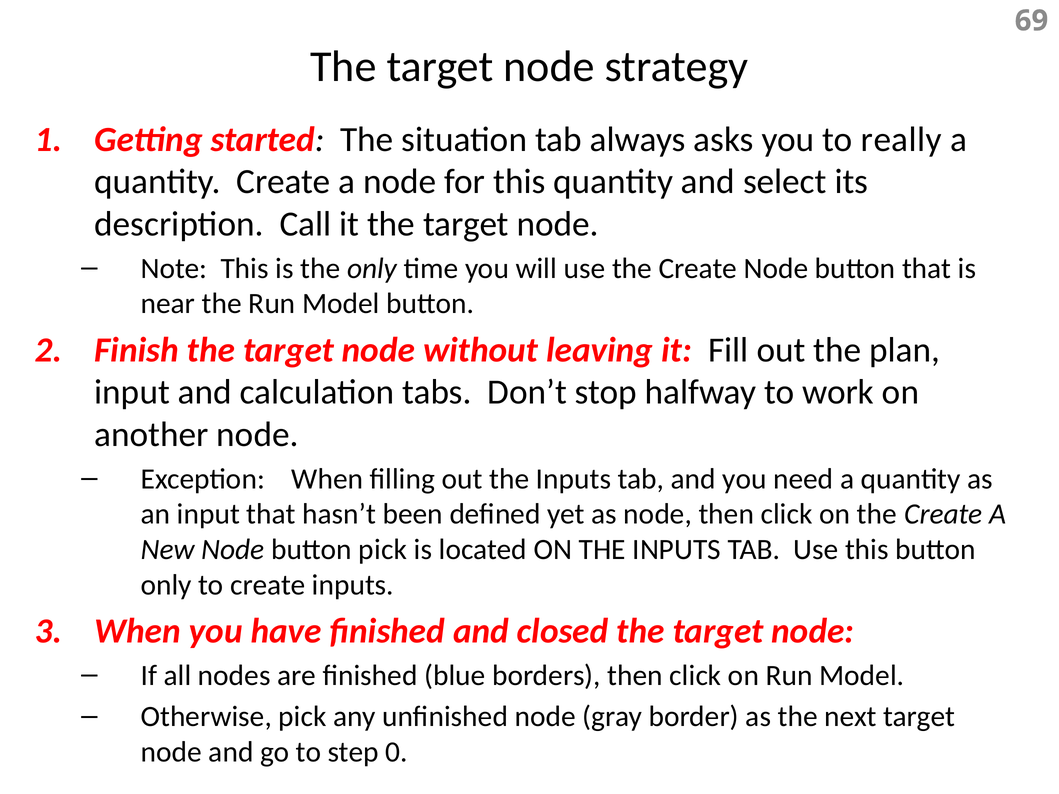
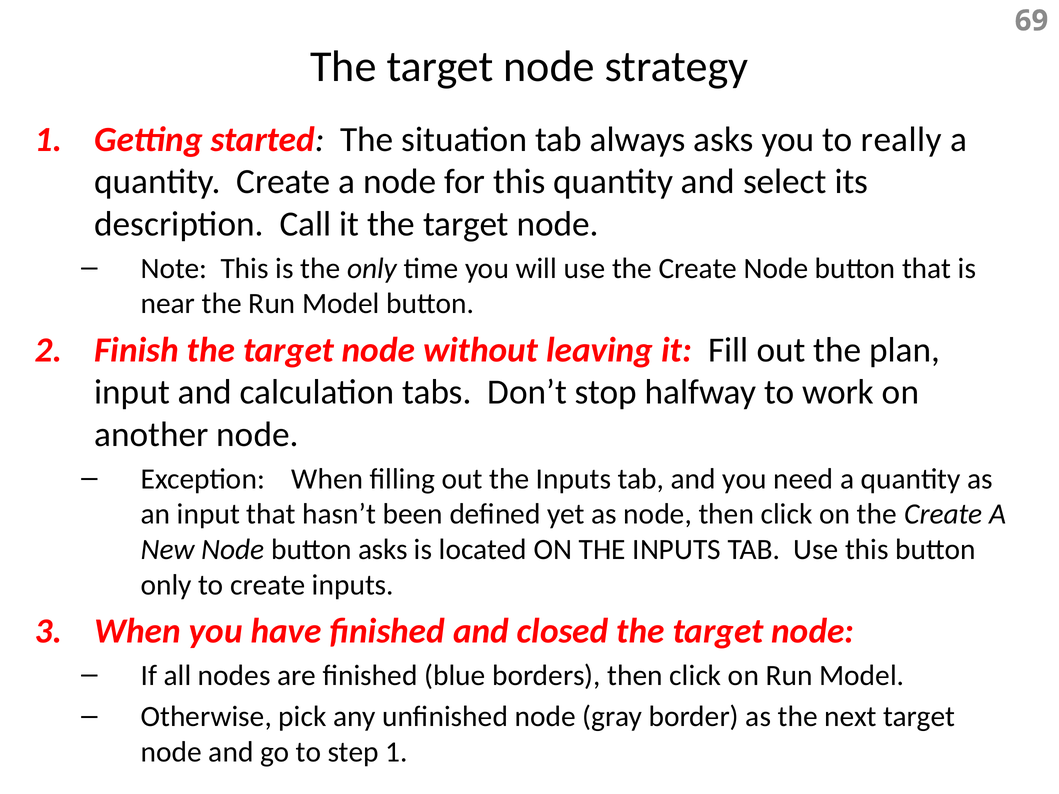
button pick: pick -> asks
step 0: 0 -> 1
